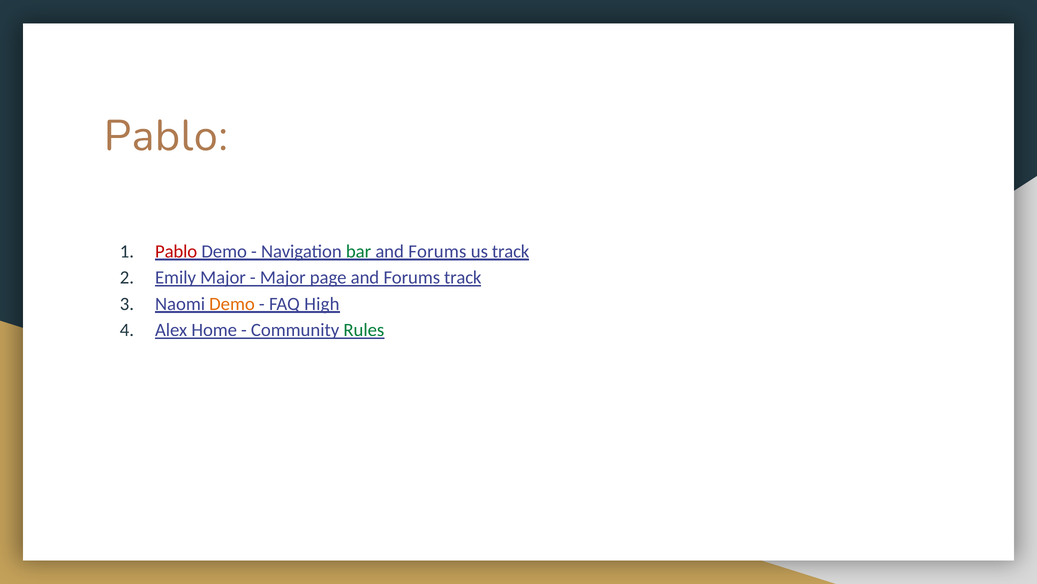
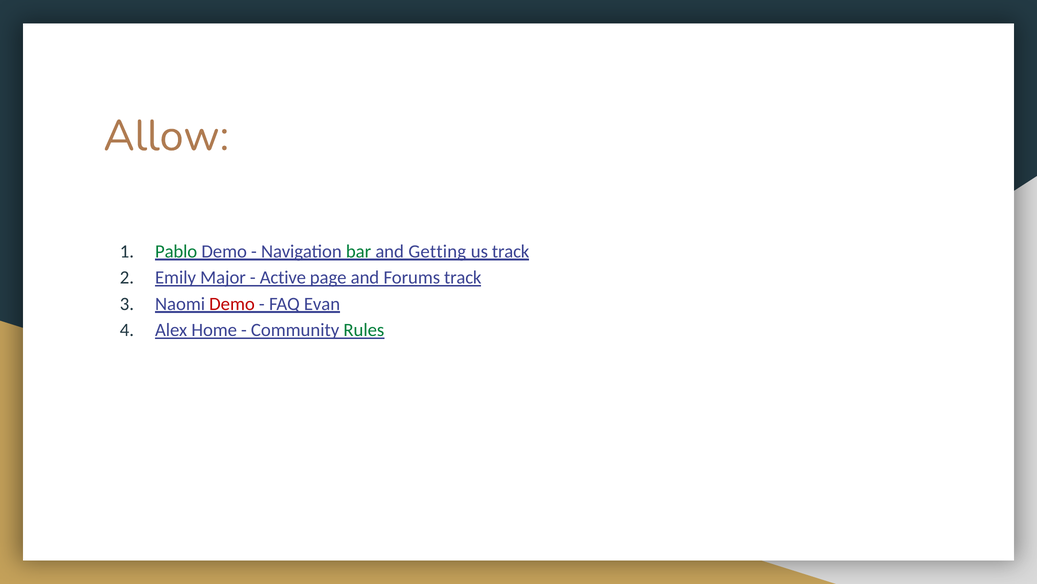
Pablo at (166, 136): Pablo -> Allow
Pablo at (176, 251) colour: red -> green
Forums at (437, 251): Forums -> Getting
Major at (283, 277): Major -> Active
Demo at (232, 304) colour: orange -> red
High: High -> Evan
